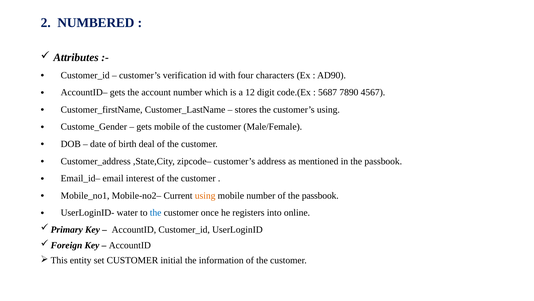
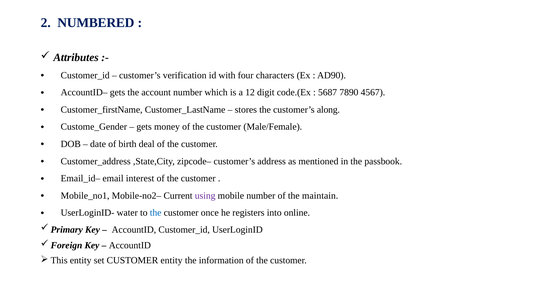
customer’s using: using -> along
gets mobile: mobile -> money
using at (205, 195) colour: orange -> purple
of the passbook: passbook -> maintain
CUSTOMER initial: initial -> entity
